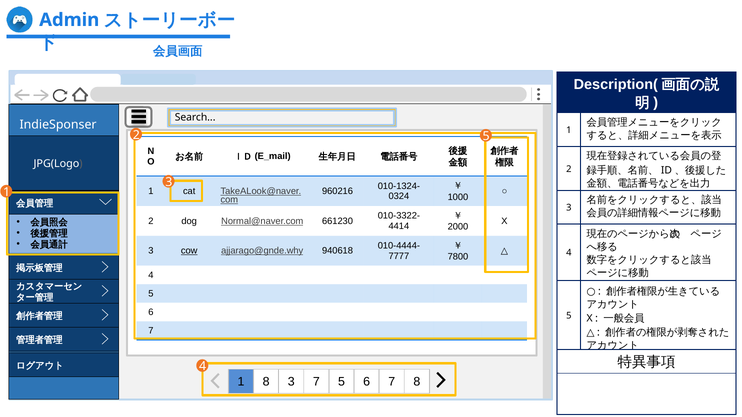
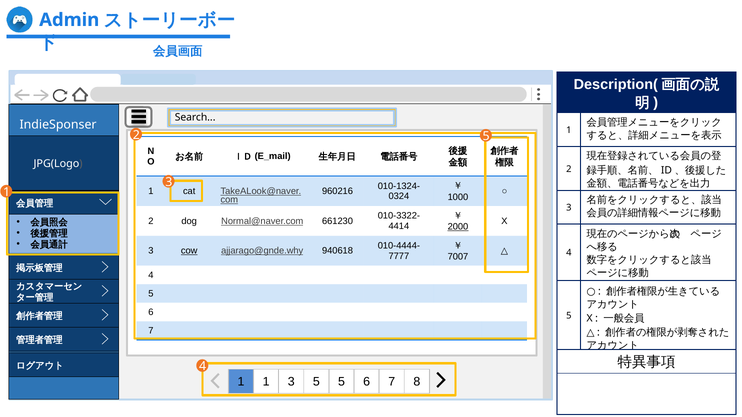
2000 underline: none -> present
7800: 7800 -> 7007
1 8: 8 -> 1
3 7: 7 -> 5
